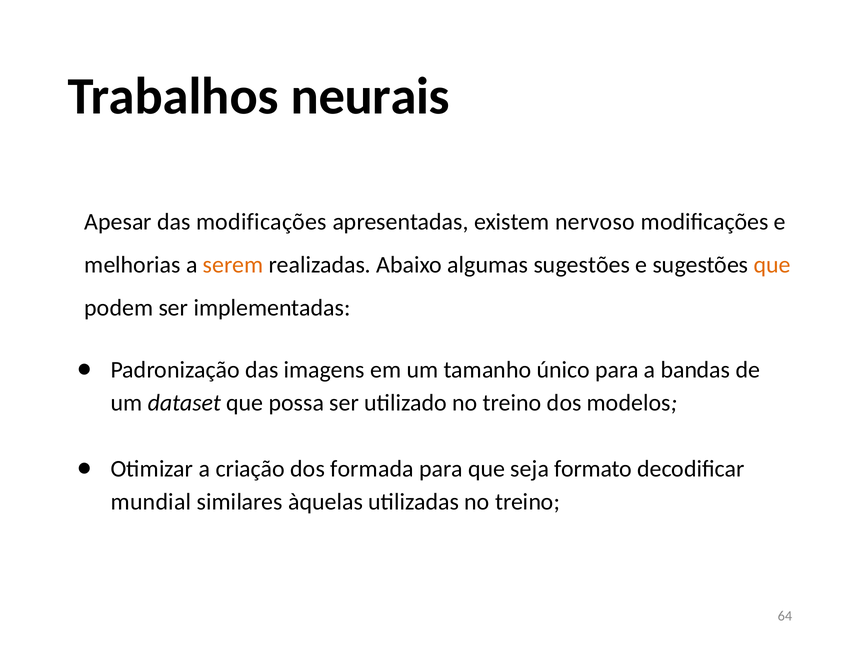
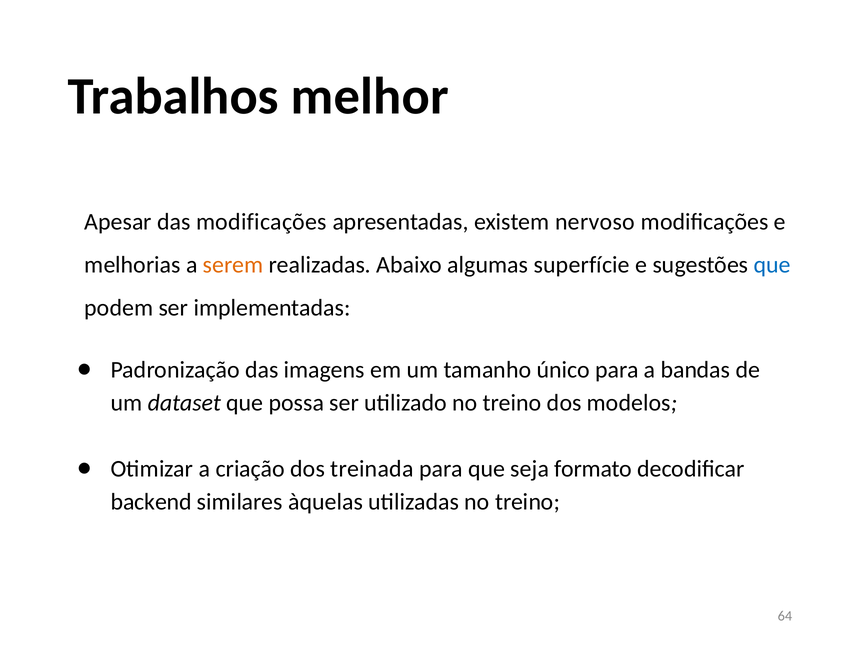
neurais: neurais -> melhor
algumas sugestões: sugestões -> superfície
que at (772, 265) colour: orange -> blue
formada: formada -> treinada
mundial: mundial -> backend
